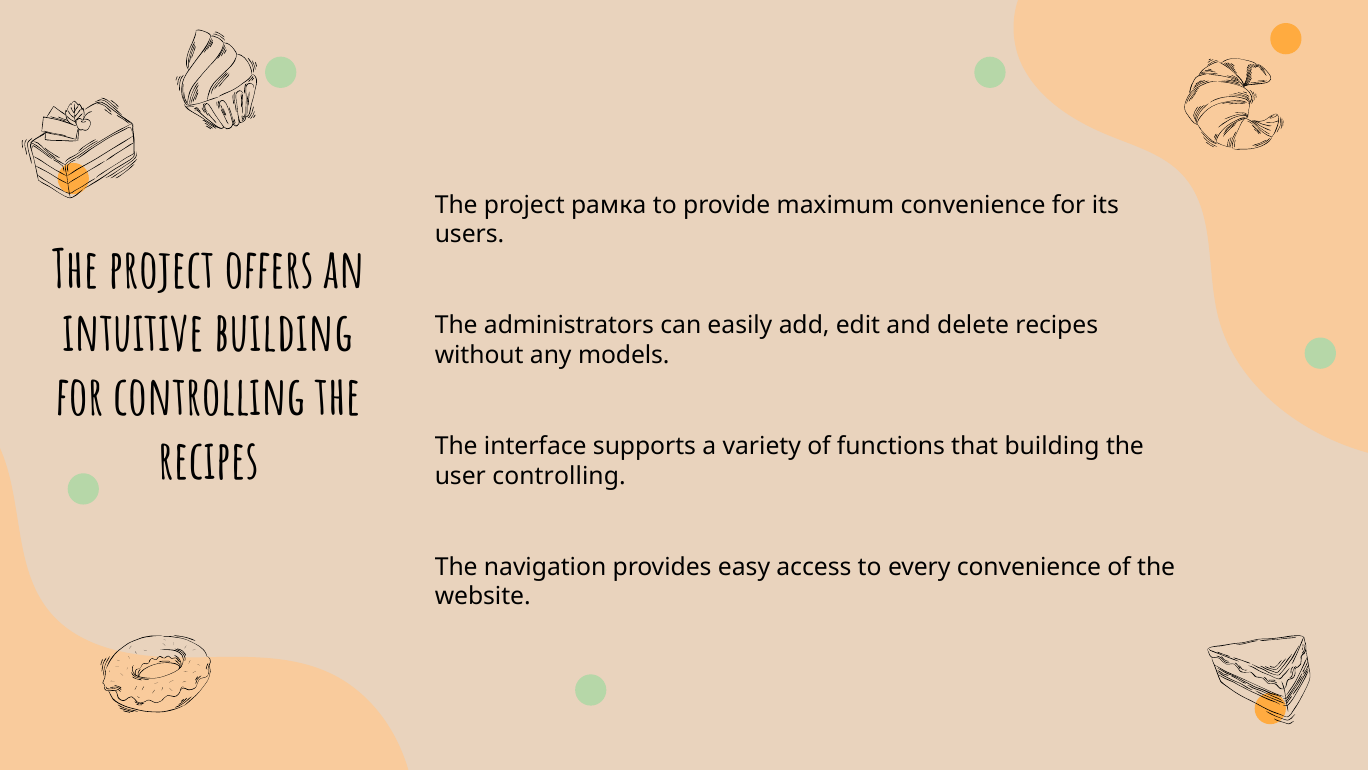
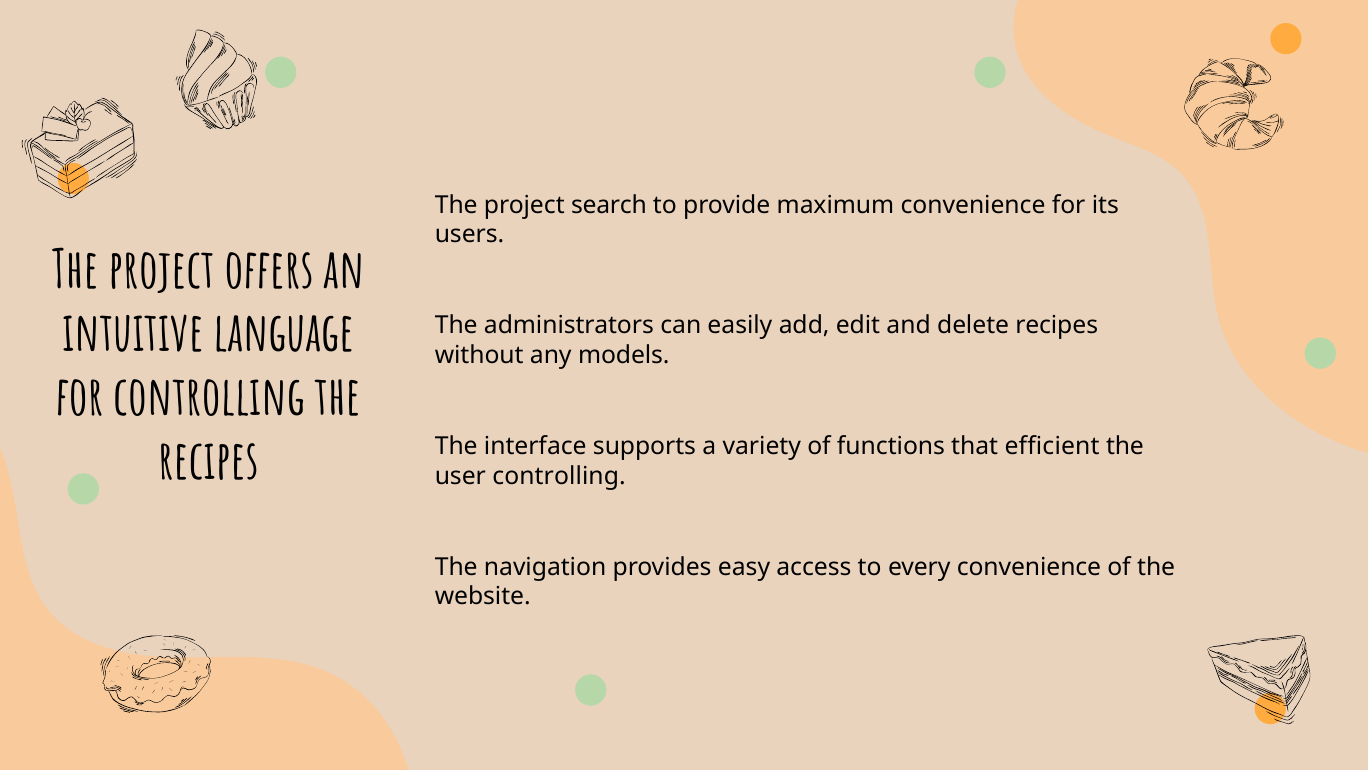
рамка: рамка -> search
intuitive building: building -> language
that building: building -> efficient
